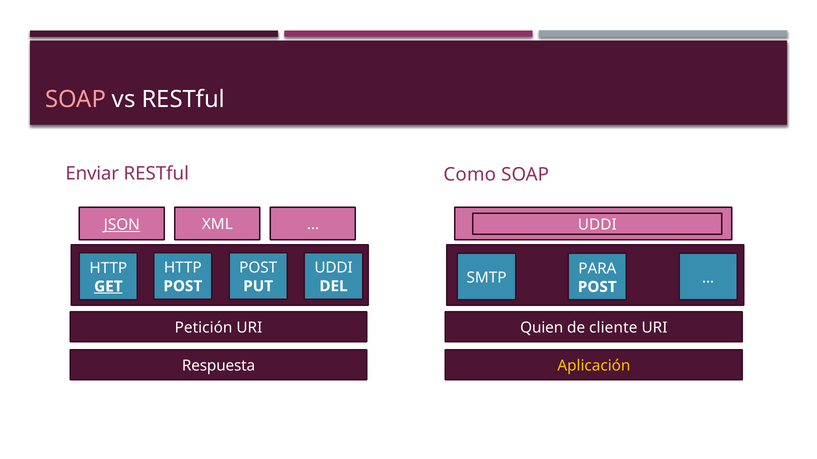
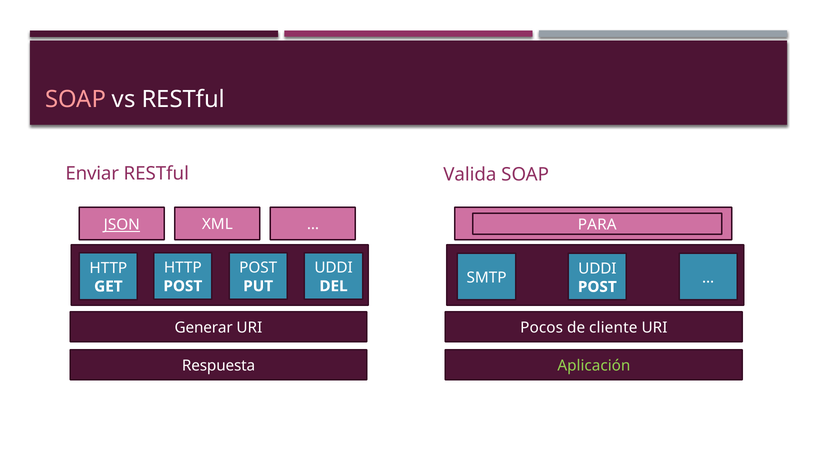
Como: Como -> Valida
UDDI at (597, 225): UDDI -> PARA
PARA at (597, 269): PARA -> UDDI
GET underline: present -> none
Petición: Petición -> Generar
Quien: Quien -> Pocos
Aplicación colour: yellow -> light green
